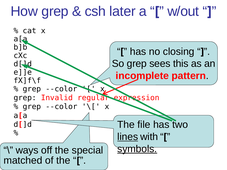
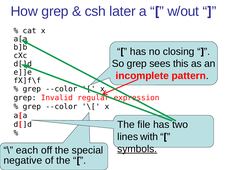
lines underline: present -> none
ways: ways -> each
matched: matched -> negative
